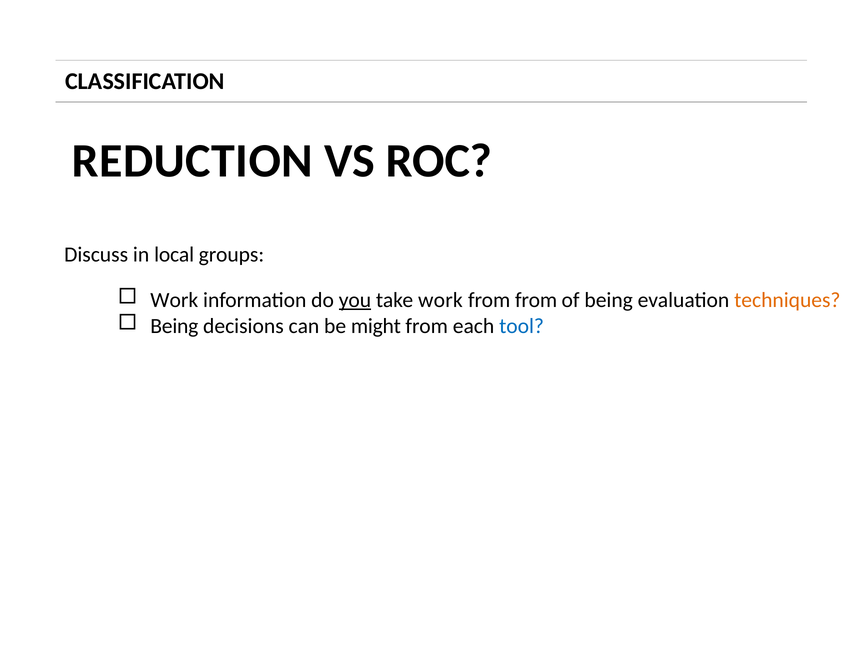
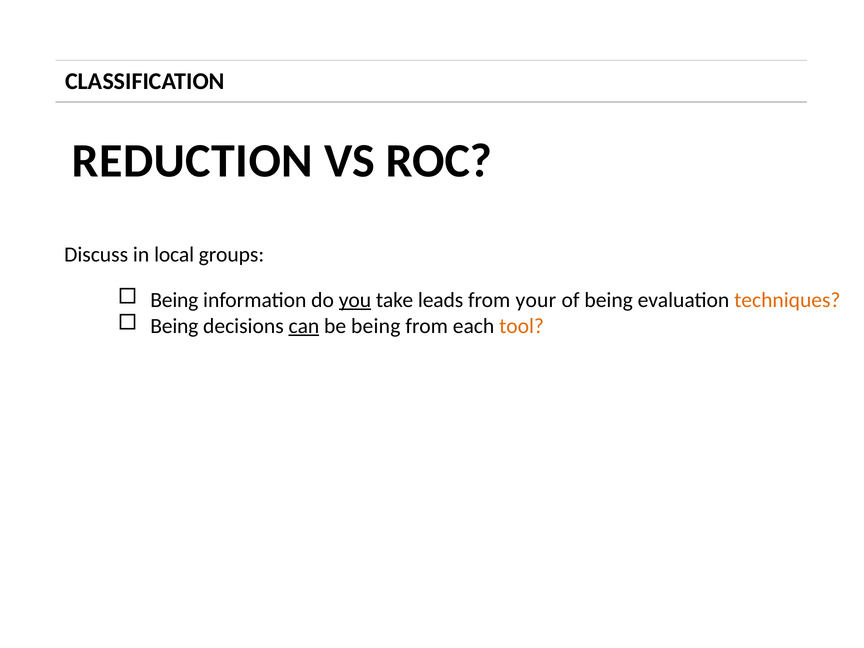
Work at (174, 300): Work -> Being
take work: work -> leads
from from: from -> your
can underline: none -> present
be might: might -> being
tool colour: blue -> orange
